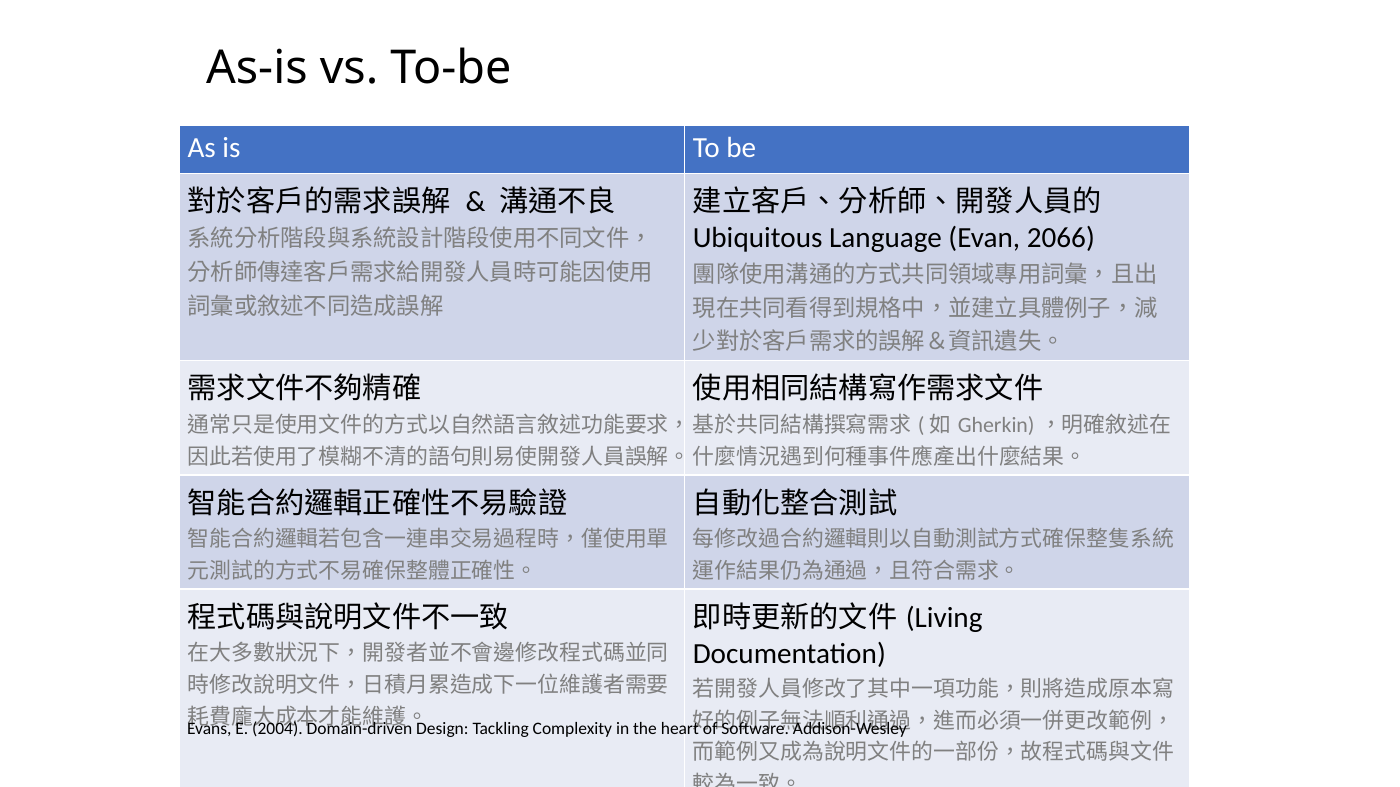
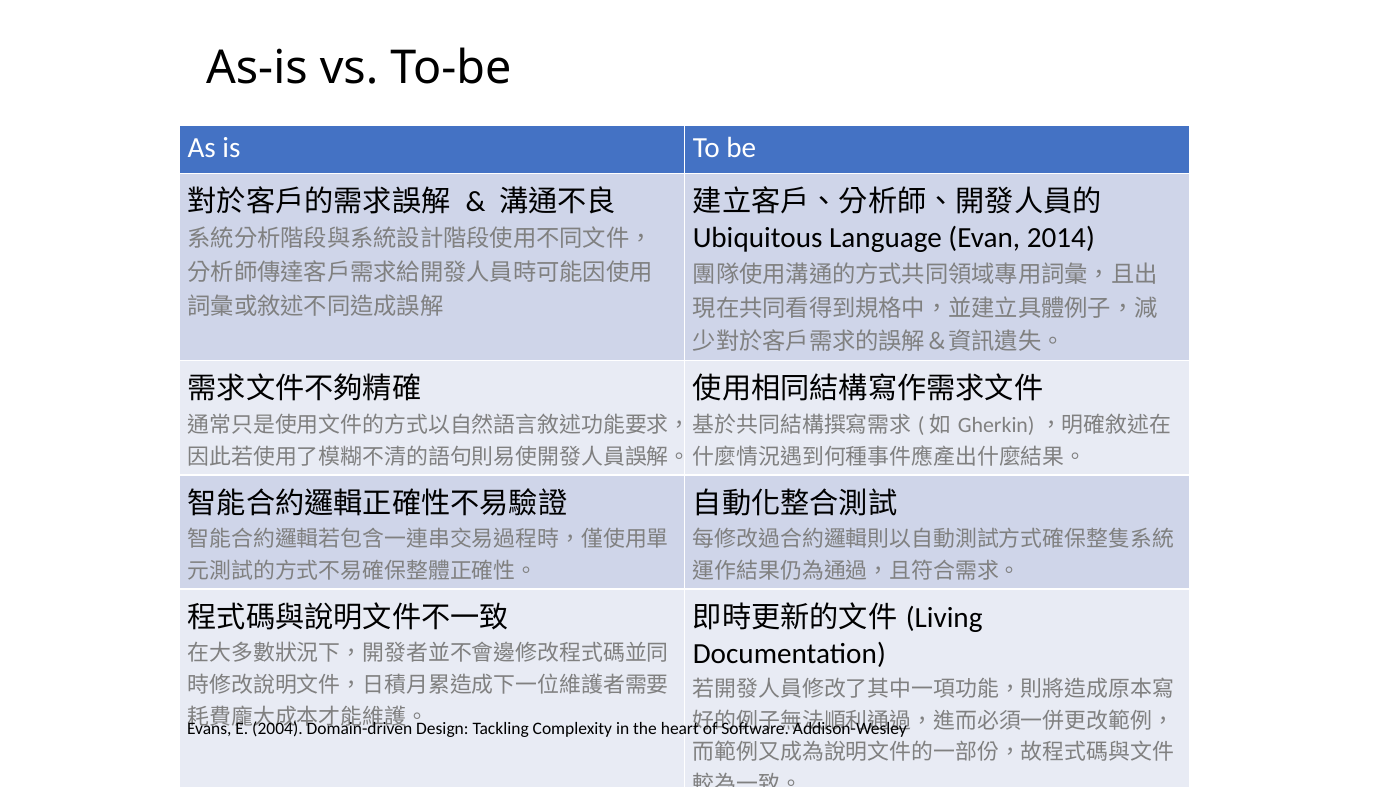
2066: 2066 -> 2014
